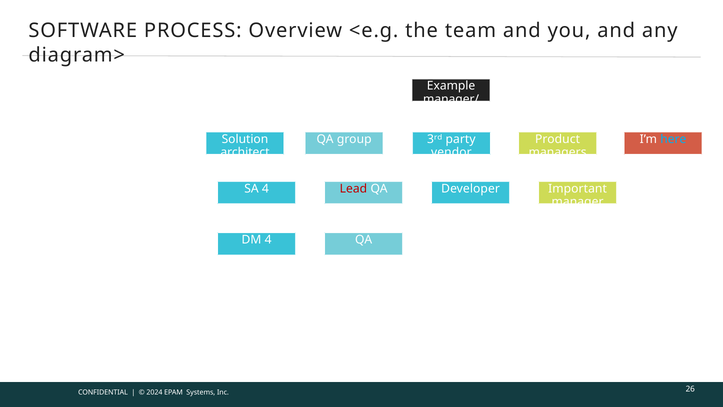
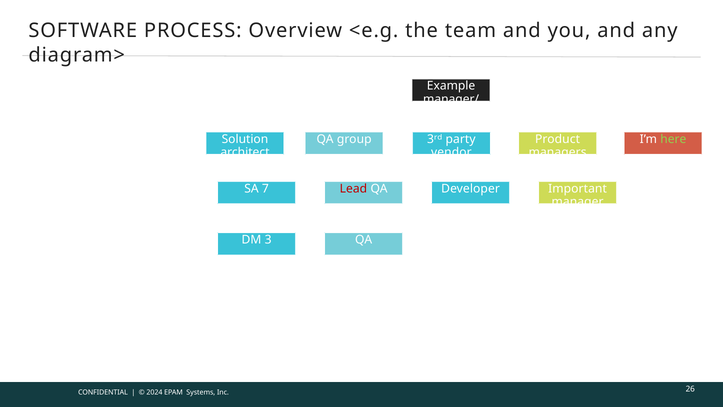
here colour: light blue -> light green
SA 4: 4 -> 7
DM 4: 4 -> 3
